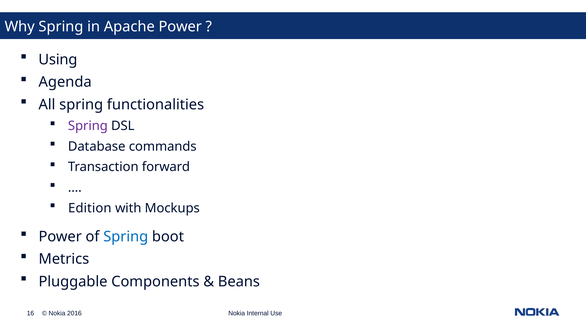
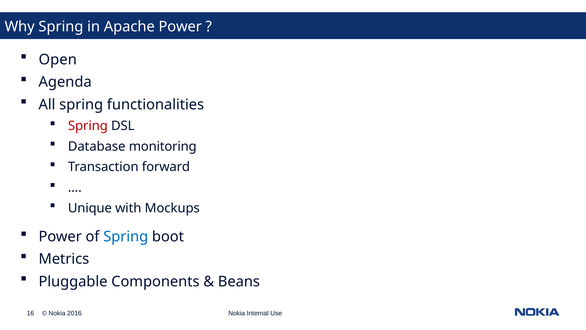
Using: Using -> Open
Spring at (88, 126) colour: purple -> red
commands: commands -> monitoring
Edition: Edition -> Unique
